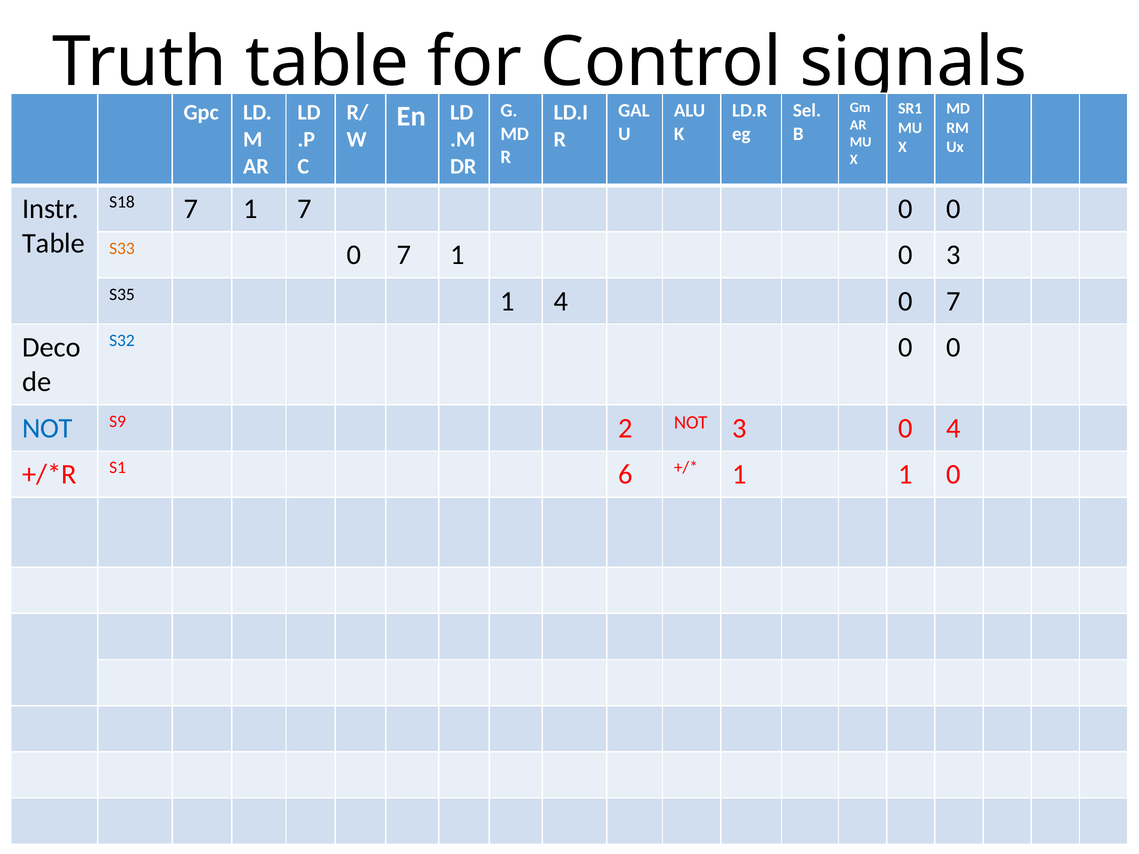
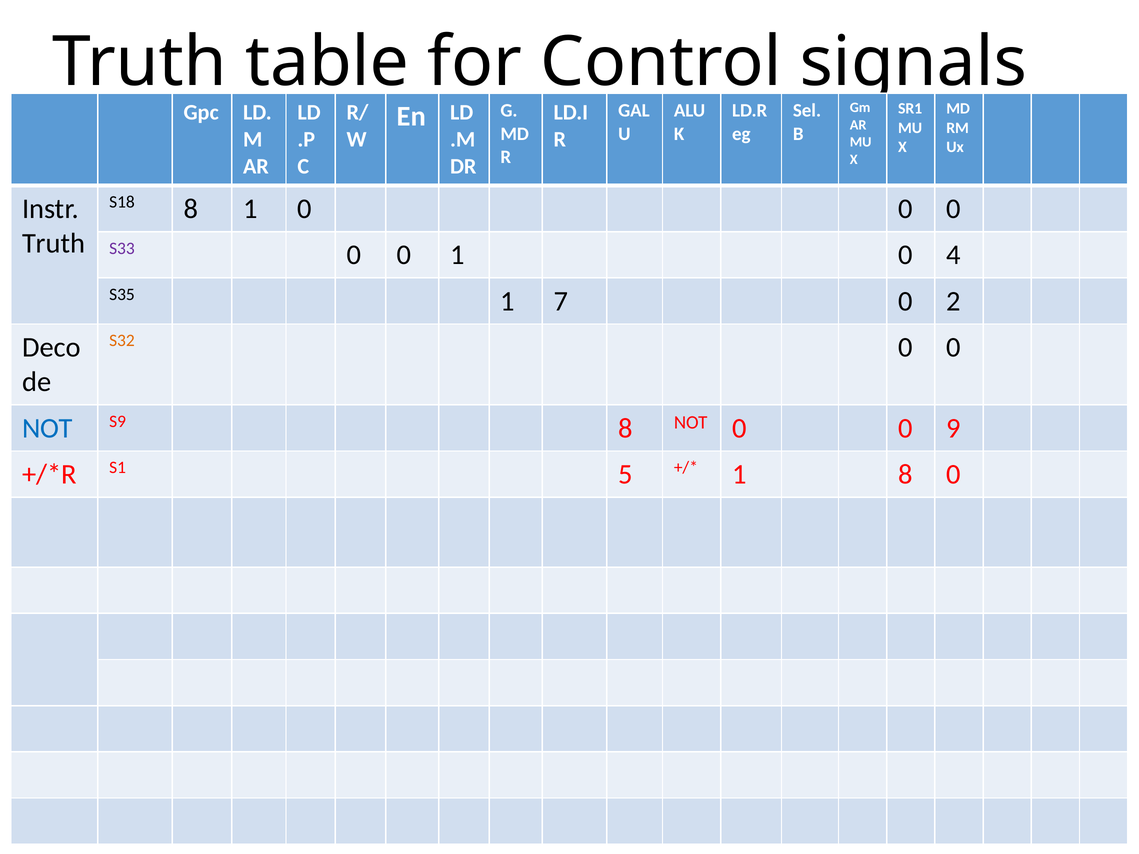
S18 7: 7 -> 8
7 at (305, 209): 7 -> 0
Table at (54, 244): Table -> Truth
S33 colour: orange -> purple
7 at (404, 255): 7 -> 0
0 3: 3 -> 4
1 4: 4 -> 7
7 at (953, 301): 7 -> 2
S32 colour: blue -> orange
S9 2: 2 -> 8
NOT 3: 3 -> 0
0 4: 4 -> 9
6: 6 -> 5
1 1: 1 -> 8
